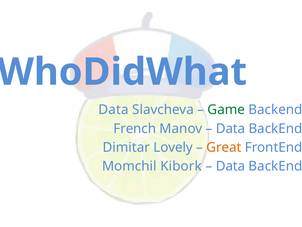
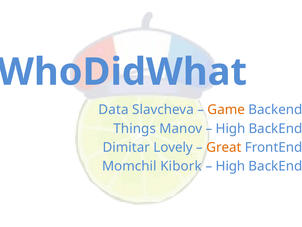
Game colour: green -> orange
French: French -> Things
Data at (231, 128): Data -> High
Data at (230, 166): Data -> High
